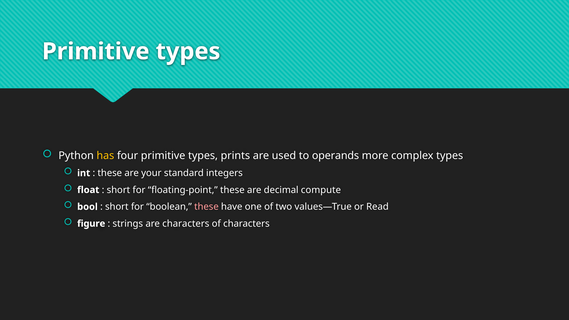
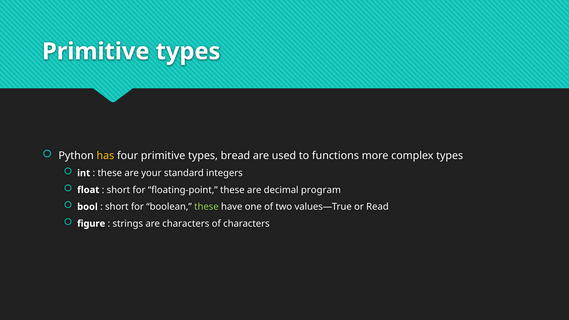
prints: prints -> bread
operands: operands -> functions
compute: compute -> program
these at (206, 207) colour: pink -> light green
